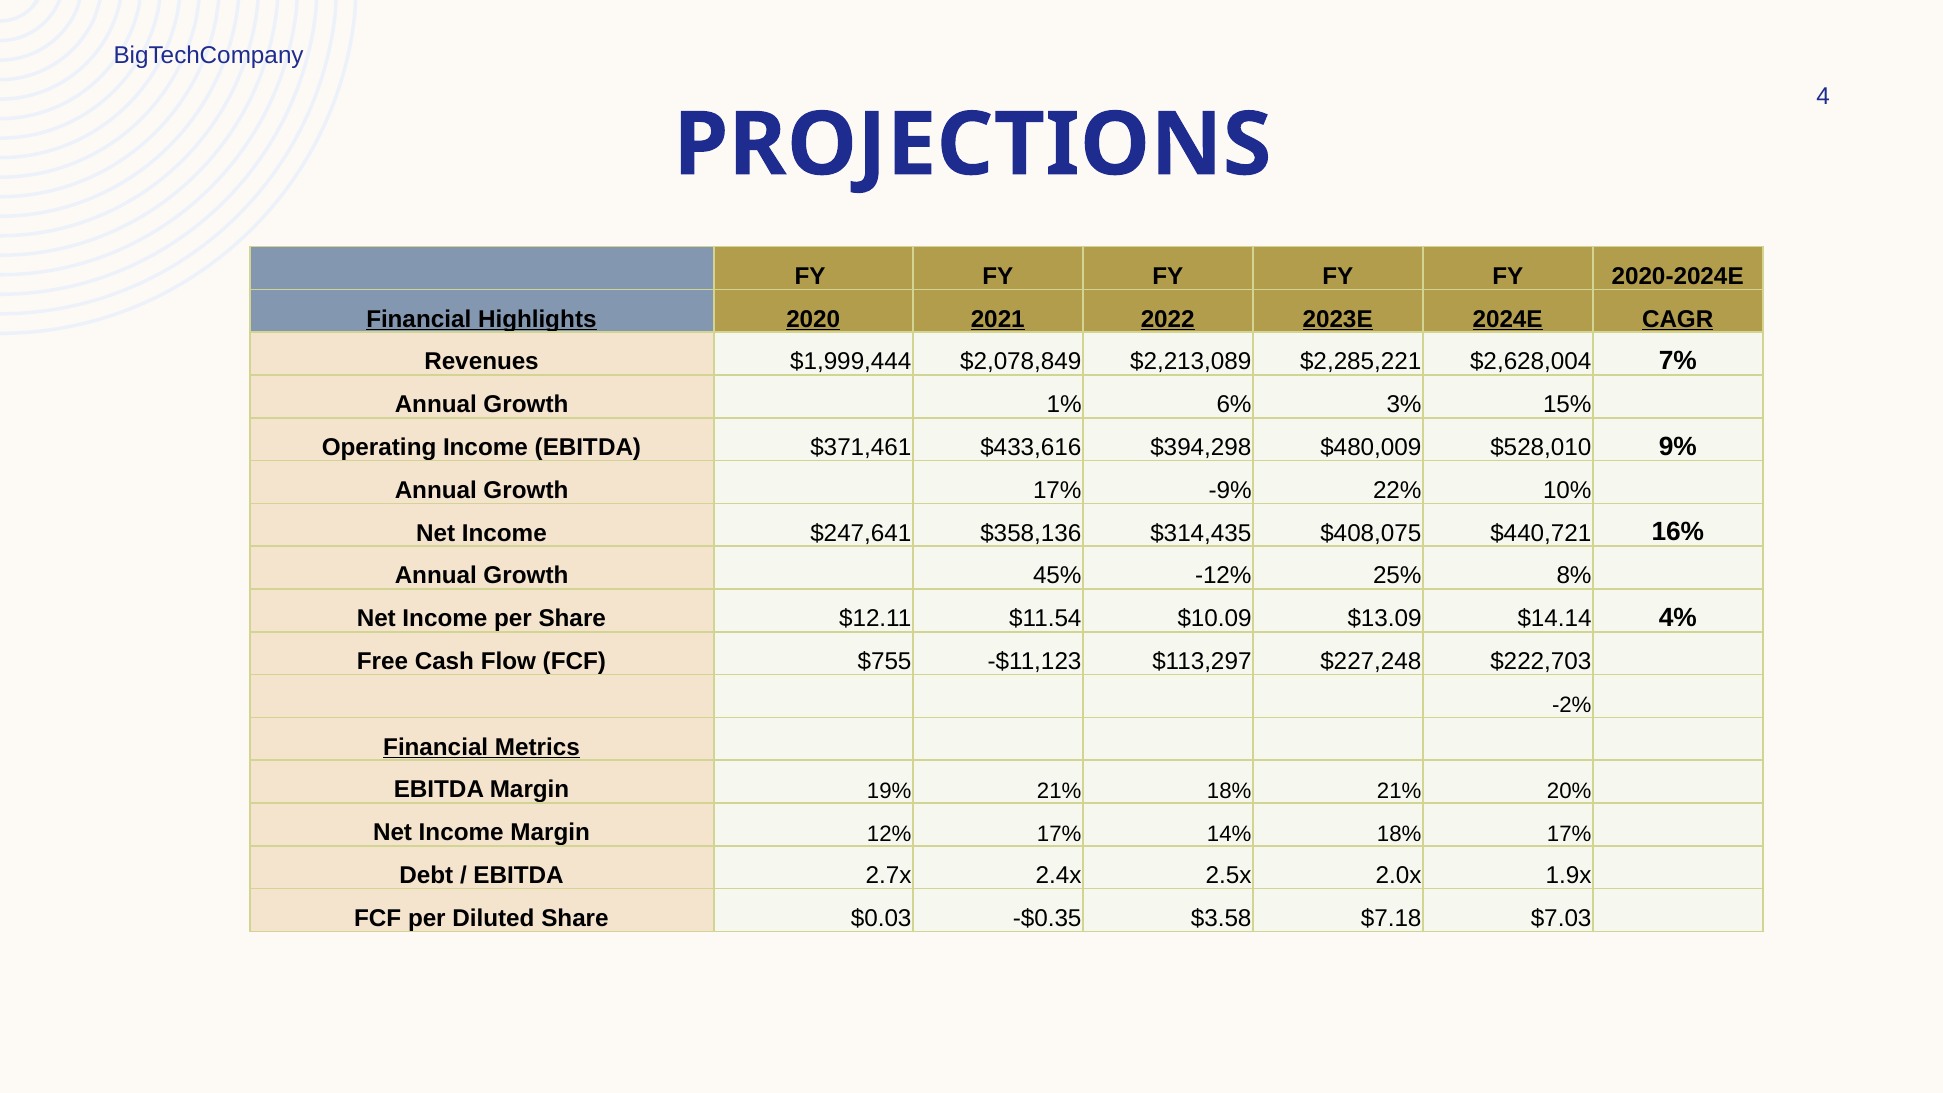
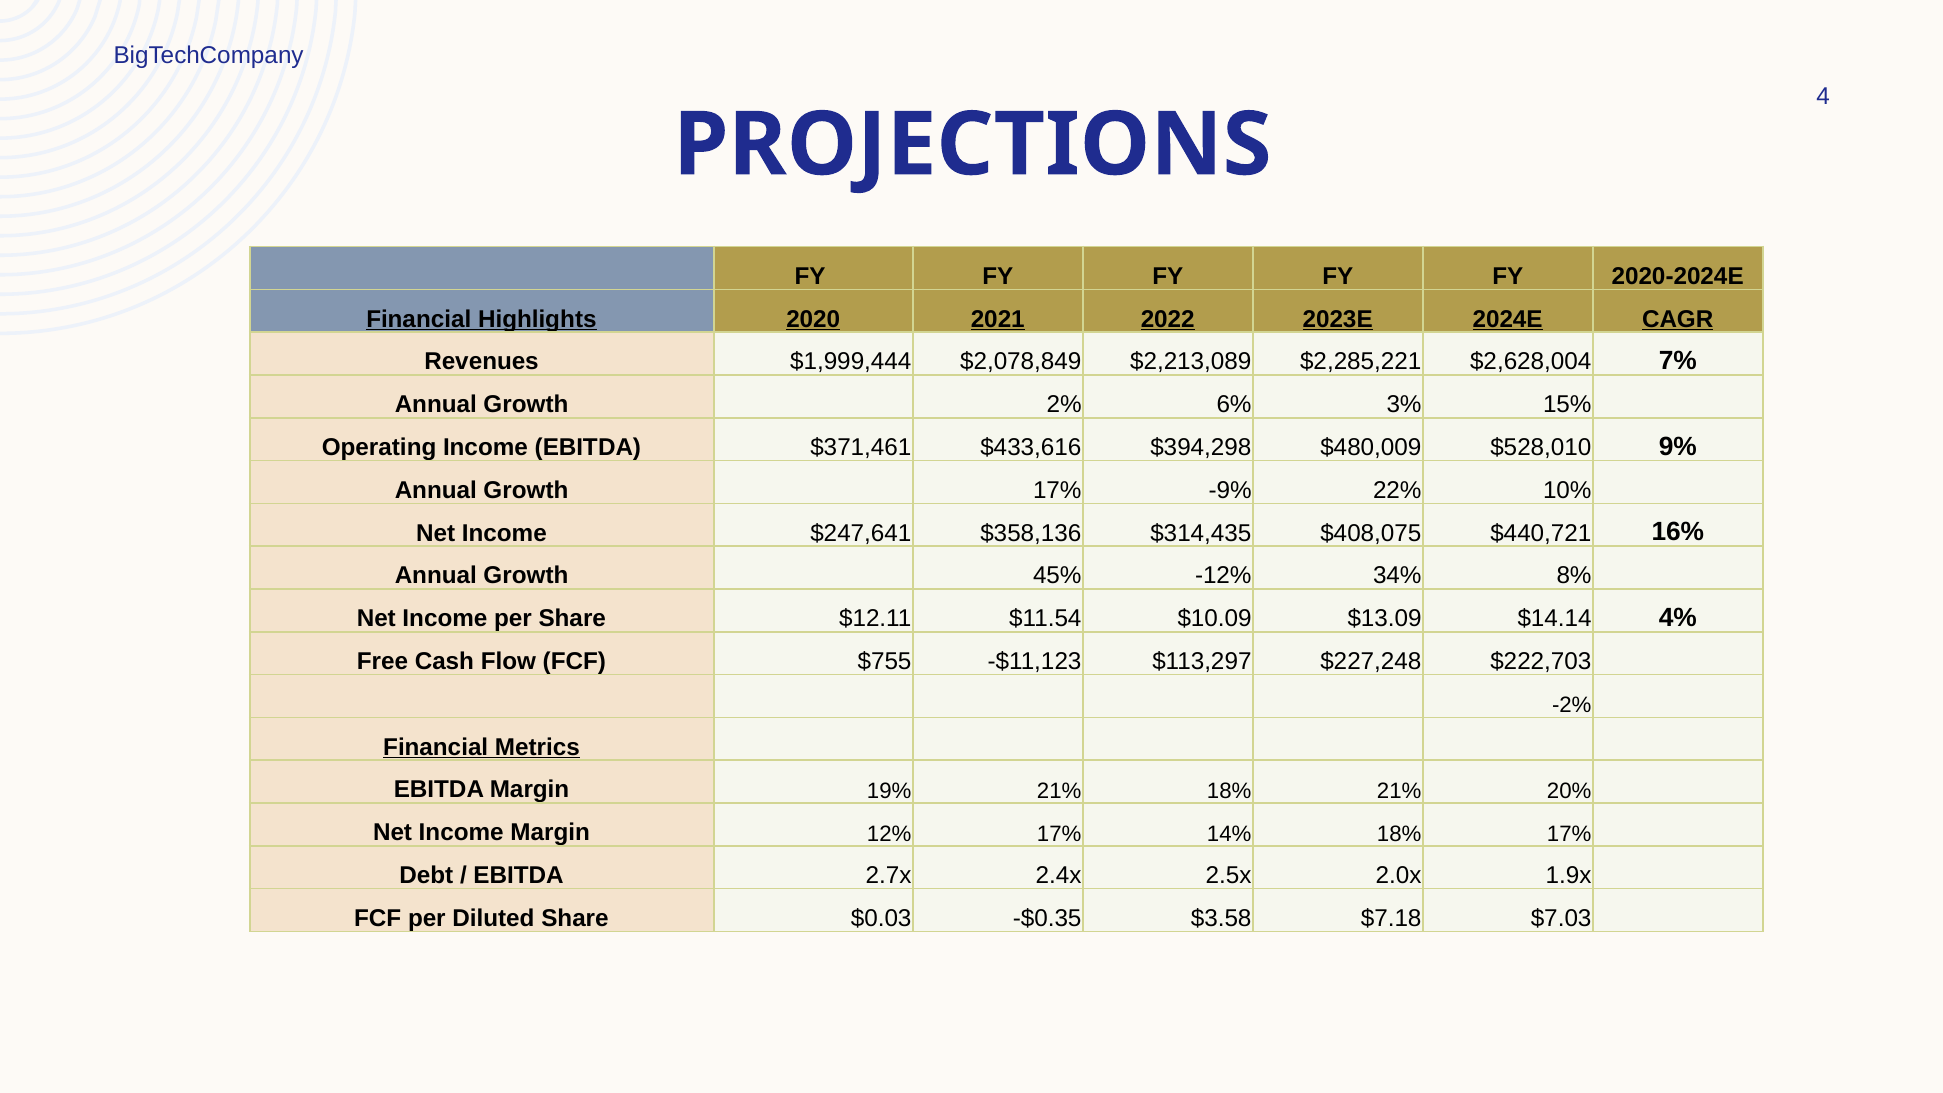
1%: 1% -> 2%
25%: 25% -> 34%
